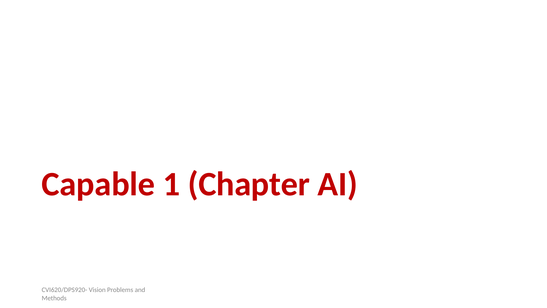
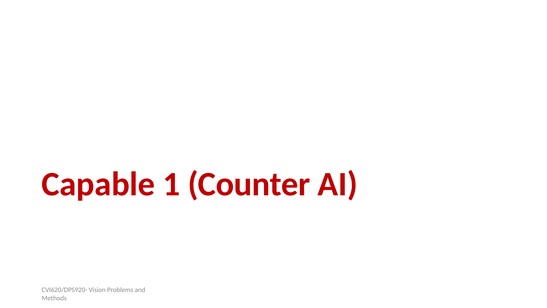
Chapter: Chapter -> Counter
